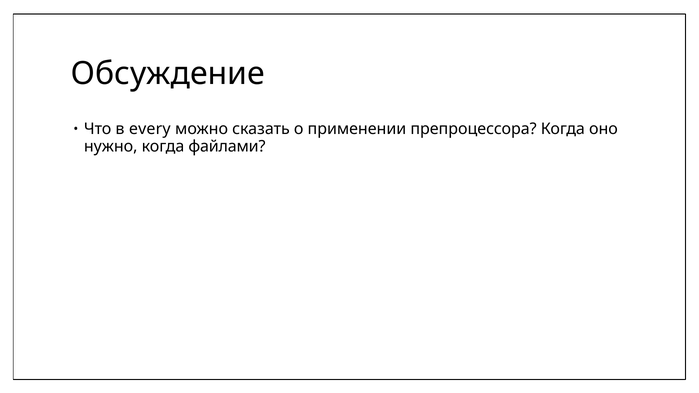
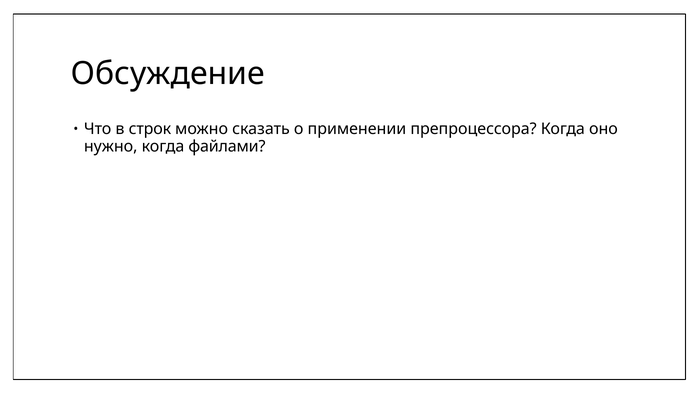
every: every -> строк
